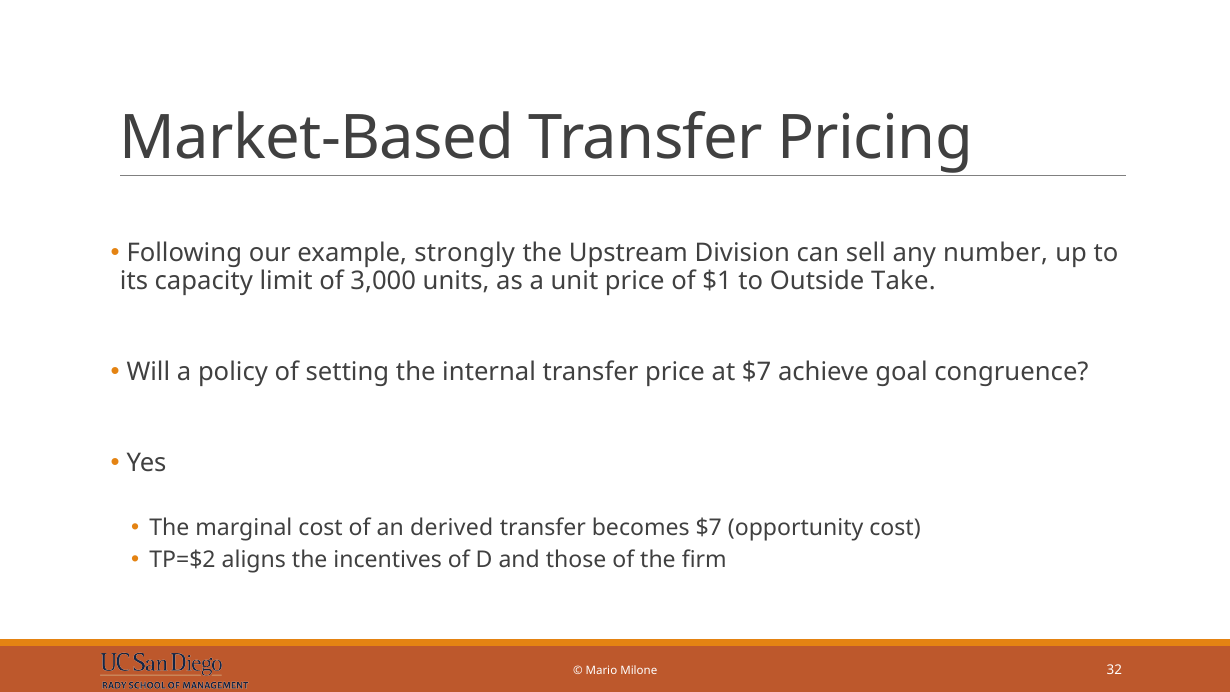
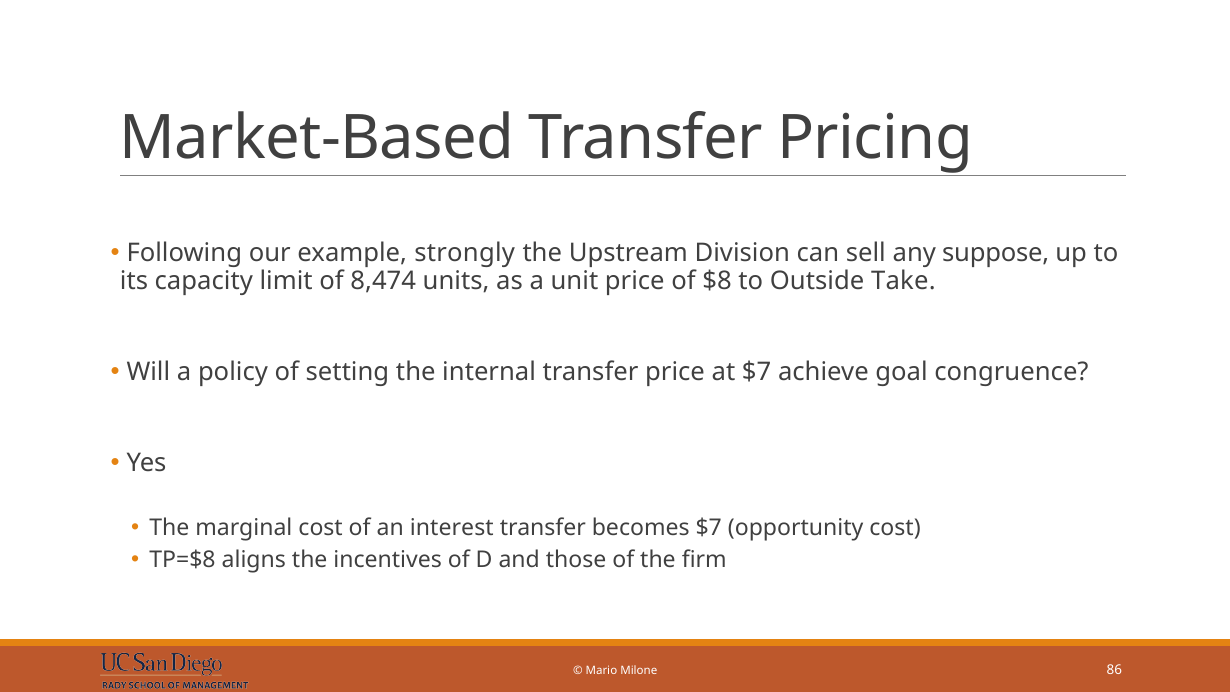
number: number -> suppose
3,000: 3,000 -> 8,474
$1: $1 -> $8
derived: derived -> interest
TP=$2: TP=$2 -> TP=$8
32: 32 -> 86
